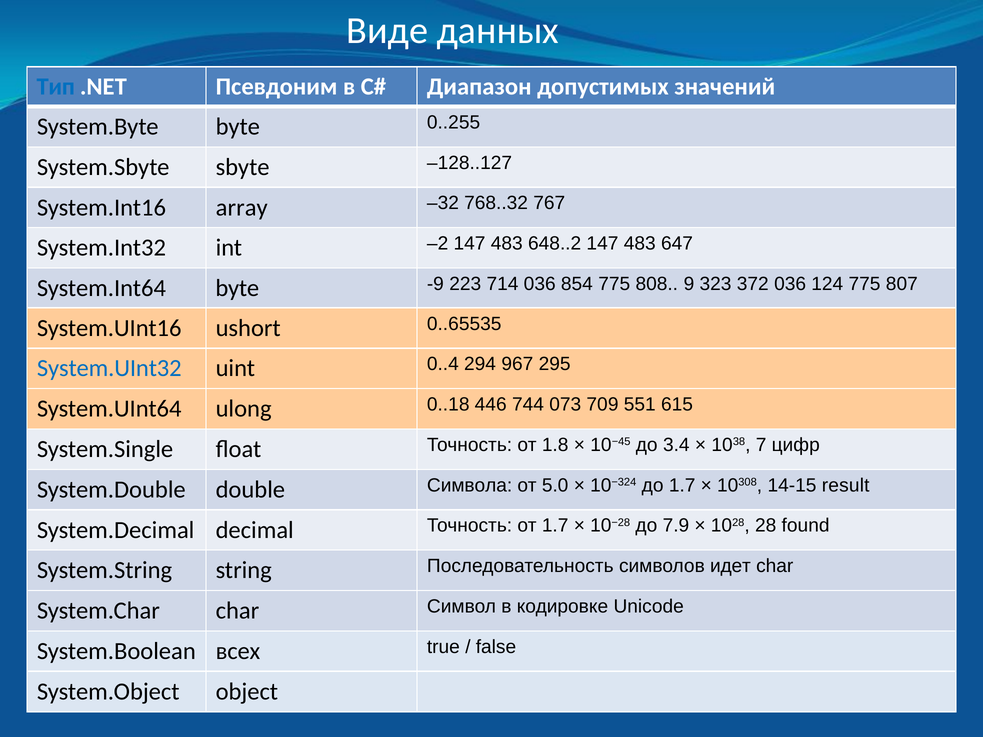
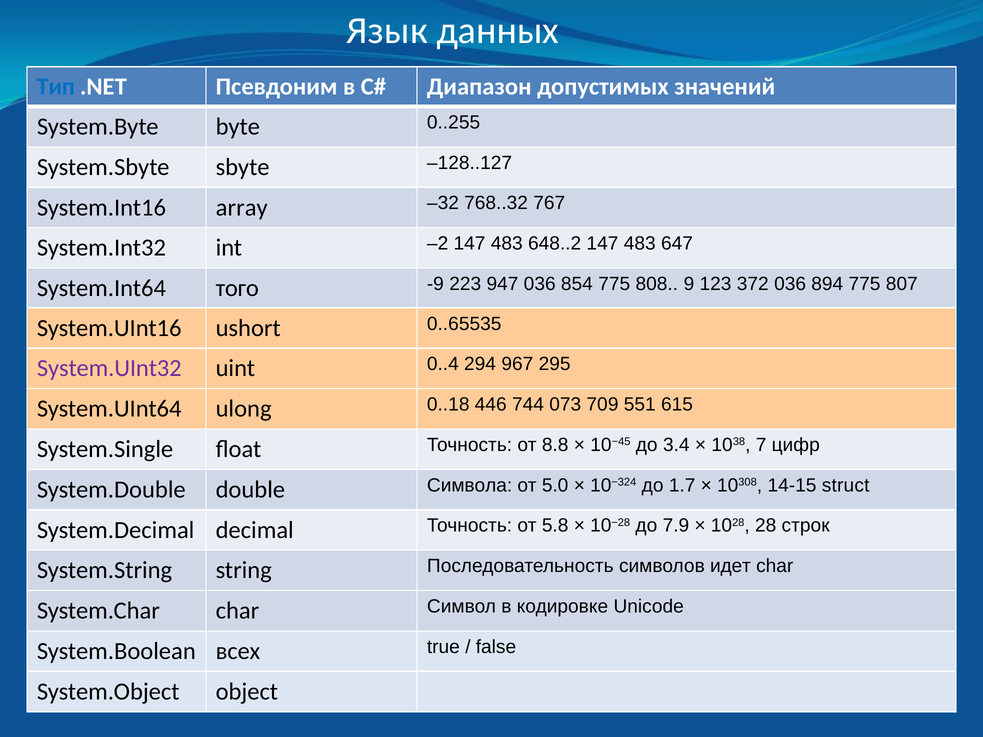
Виде: Виде -> Язык
System.Int64 byte: byte -> того
714: 714 -> 947
323: 323 -> 123
124: 124 -> 894
System.UInt32 colour: blue -> purple
1.8: 1.8 -> 8.8
result: result -> struct
от 1.7: 1.7 -> 5.8
found: found -> строк
